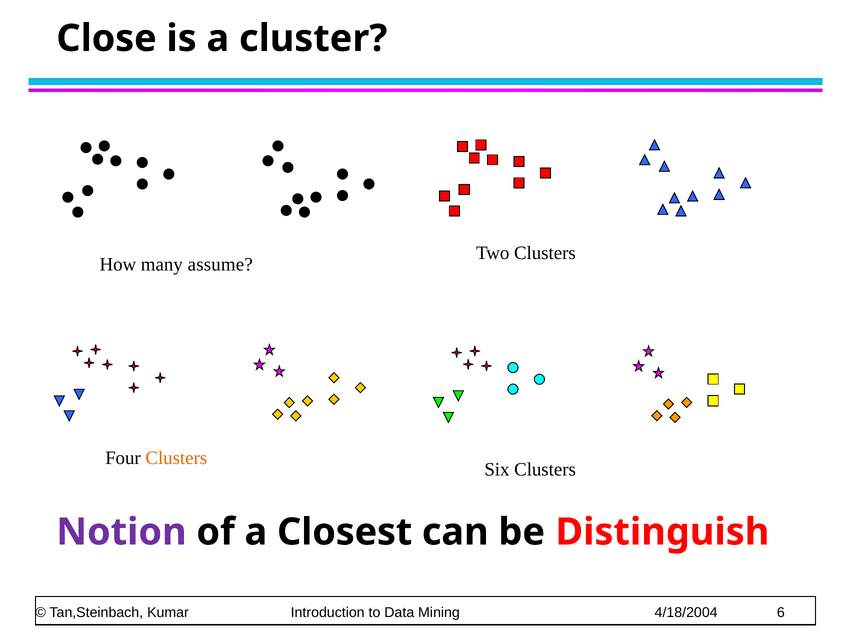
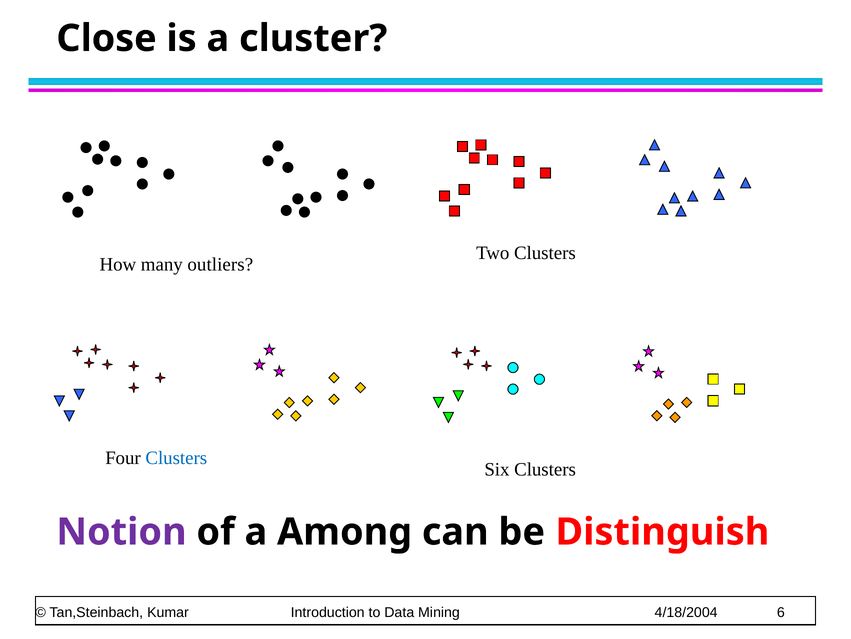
assume: assume -> outliers
Clusters at (176, 457) colour: orange -> blue
Closest: Closest -> Among
